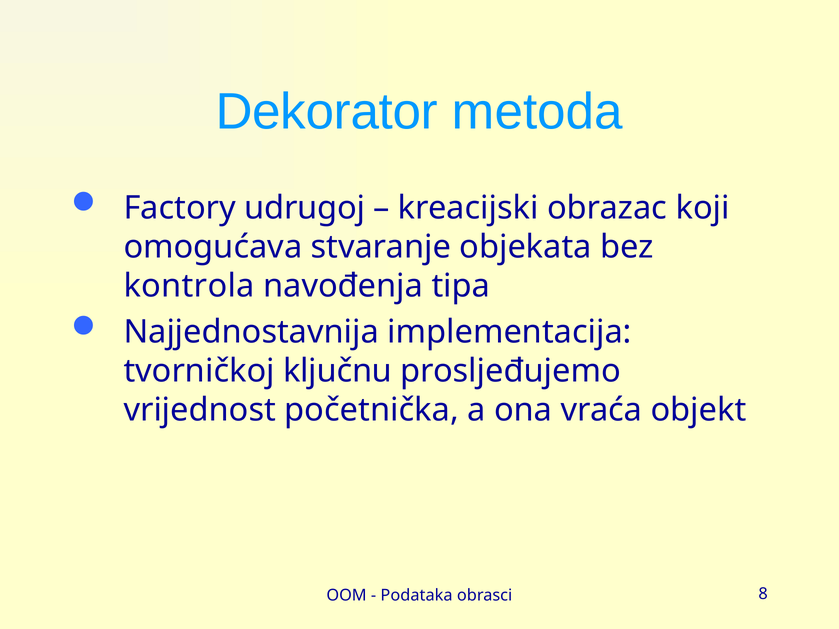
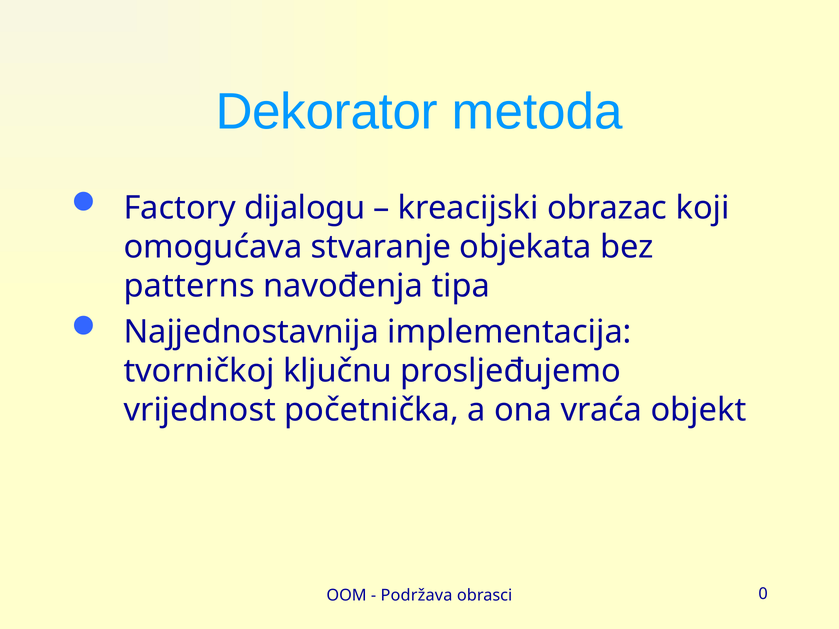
udrugoj: udrugoj -> dijalogu
kontrola: kontrola -> patterns
Podataka: Podataka -> Podržava
8: 8 -> 0
